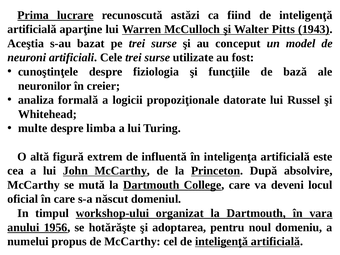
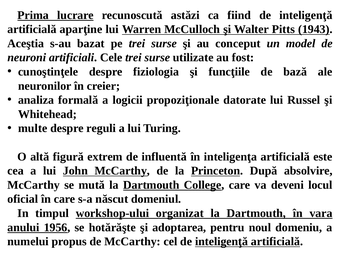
limba: limba -> reguli
